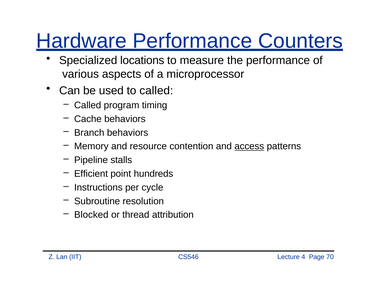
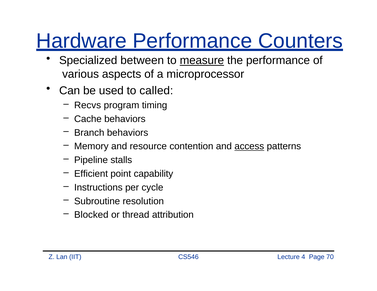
locations: locations -> between
measure underline: none -> present
Called at (88, 105): Called -> Recvs
hundreds: hundreds -> capability
